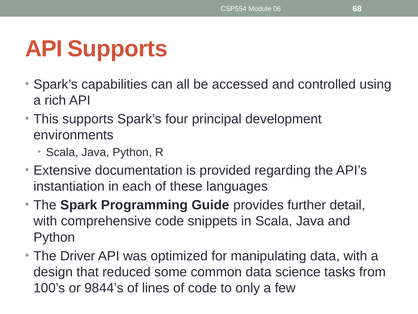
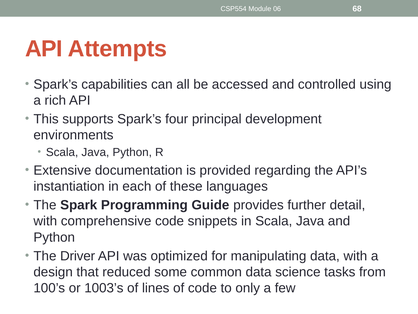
API Supports: Supports -> Attempts
9844’s: 9844’s -> 1003’s
